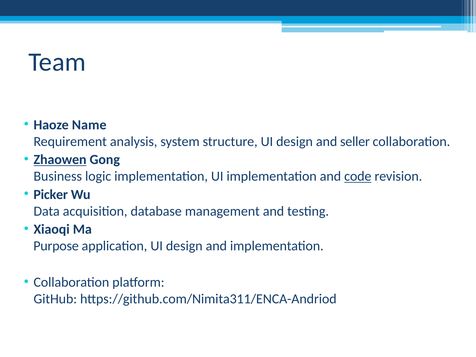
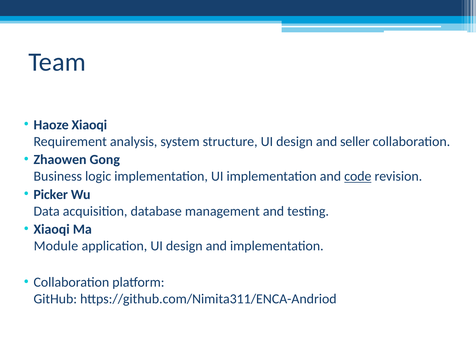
Haoze Name: Name -> Xiaoqi
Zhaowen underline: present -> none
Purpose: Purpose -> Module
